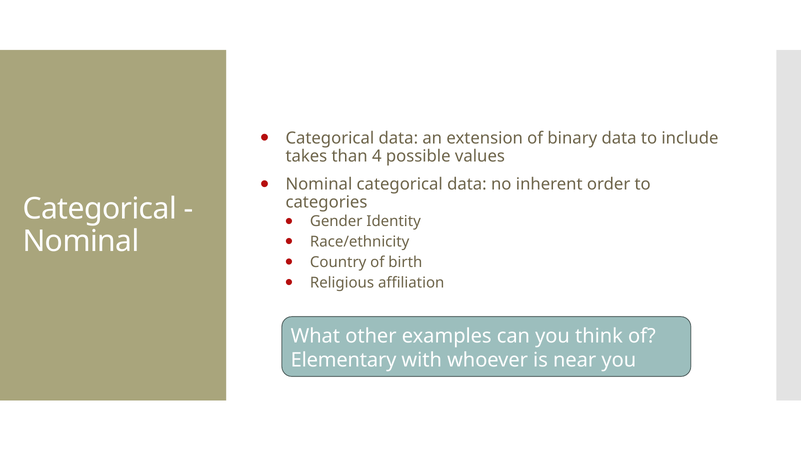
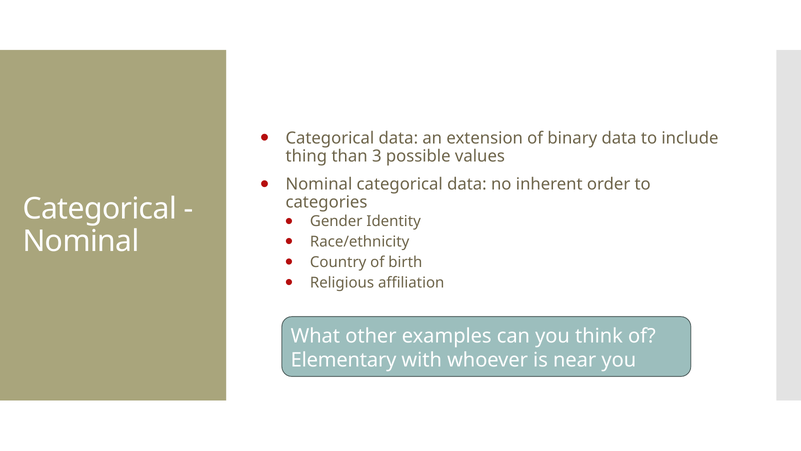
takes: takes -> thing
4: 4 -> 3
